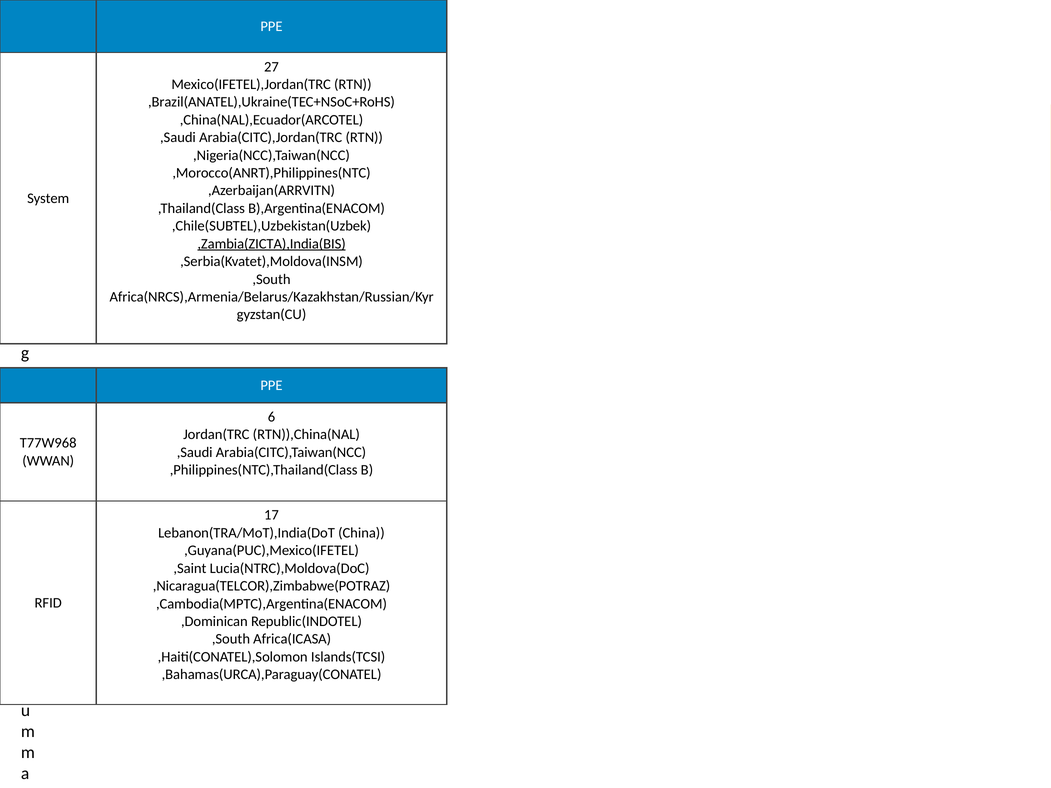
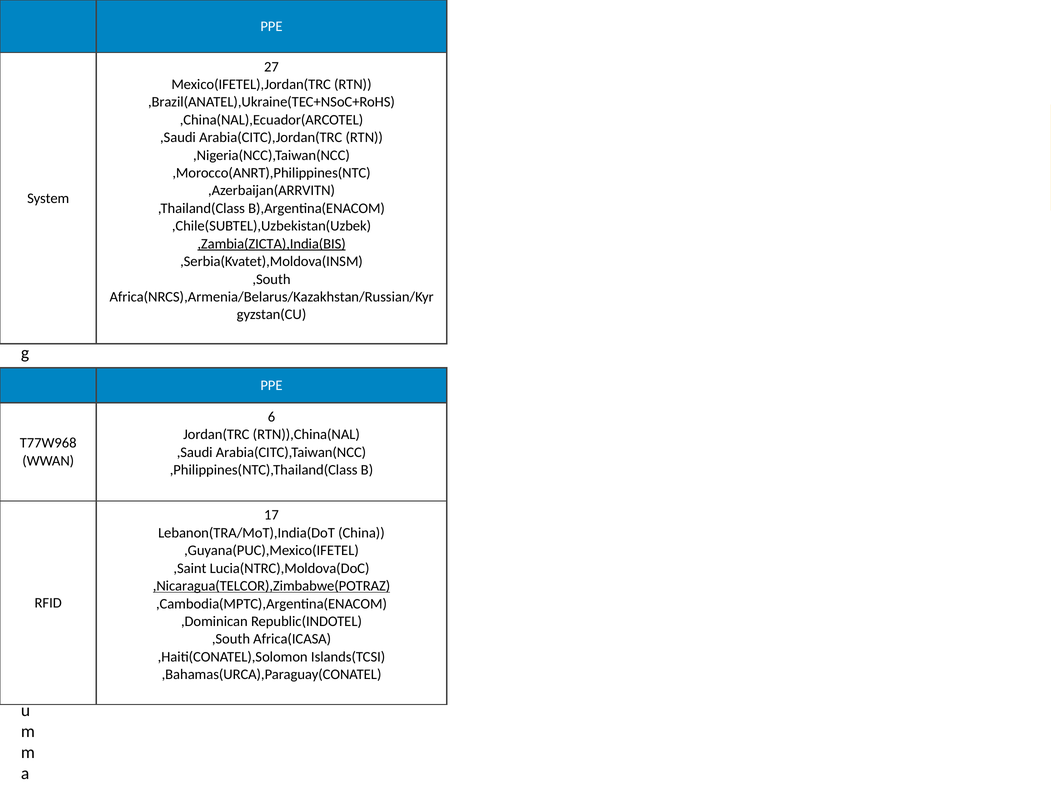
,Nicaragua(TELCOR),Zimbabwe(POTRAZ underline: none -> present
